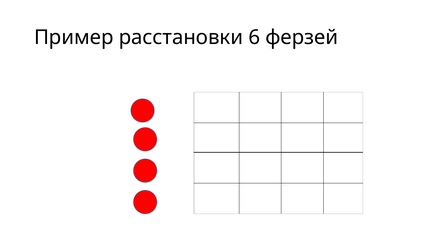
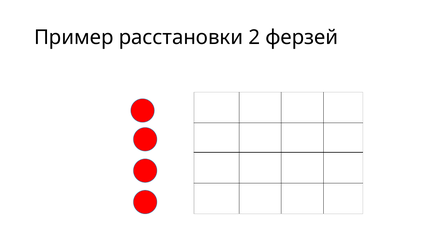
6: 6 -> 2
